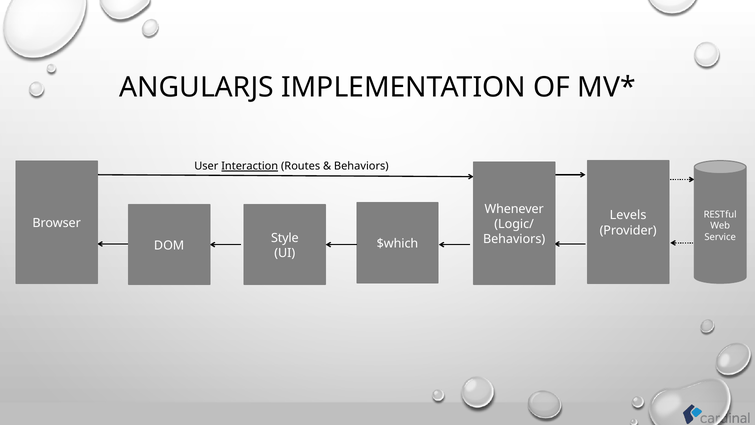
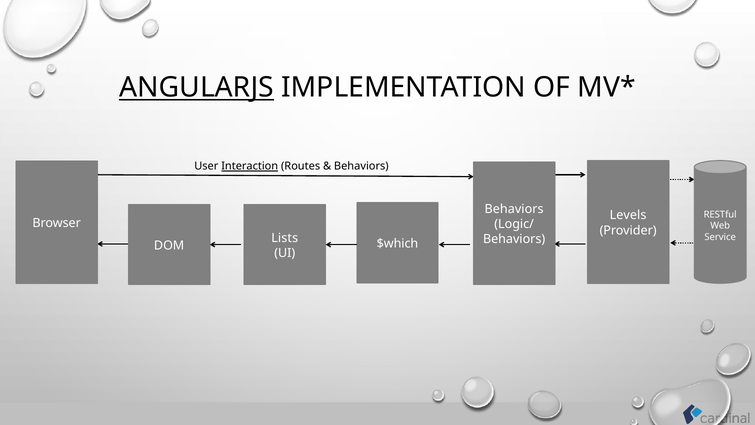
ANGULARJS underline: none -> present
Whenever at (514, 209): Whenever -> Behaviors
Style: Style -> Lists
